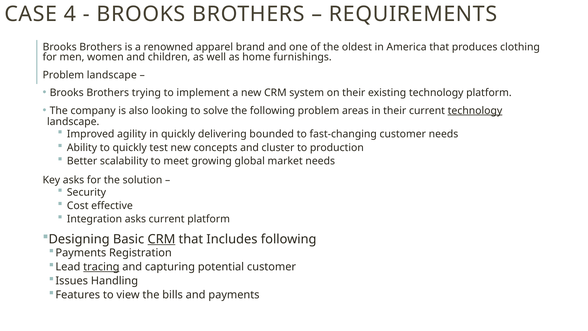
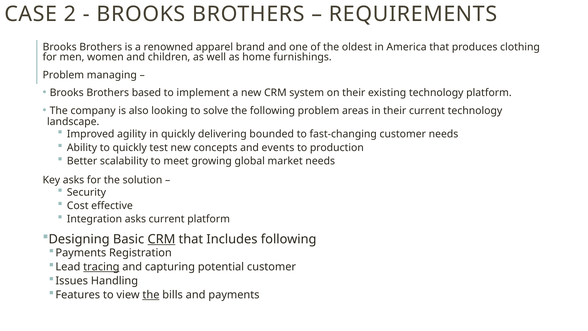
4: 4 -> 2
Problem landscape: landscape -> managing
trying: trying -> based
technology at (475, 110) underline: present -> none
cluster: cluster -> events
the at (151, 295) underline: none -> present
